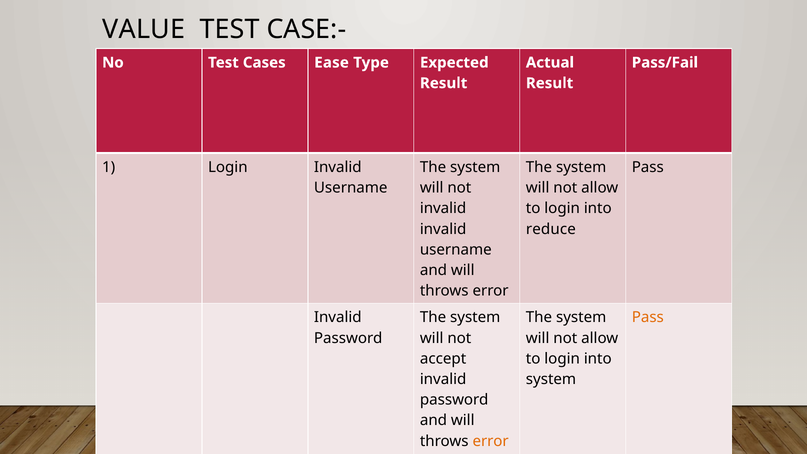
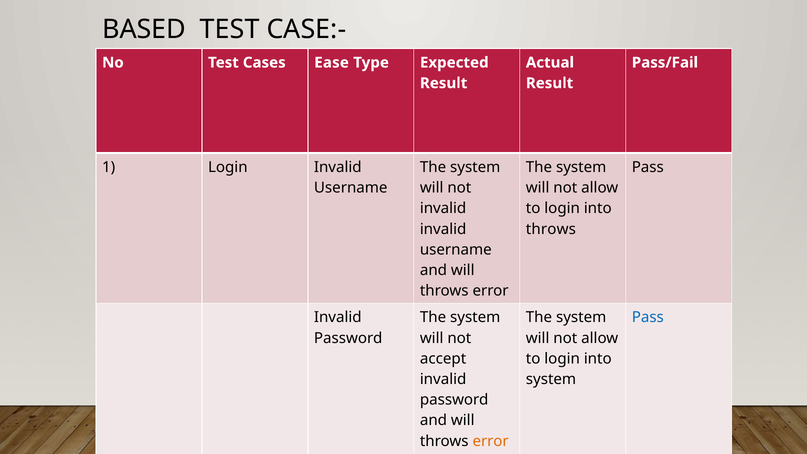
VALUE: VALUE -> BASED
reduce at (551, 229): reduce -> throws
Pass at (648, 317) colour: orange -> blue
